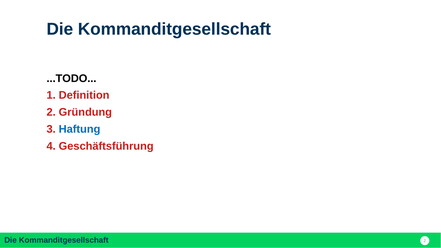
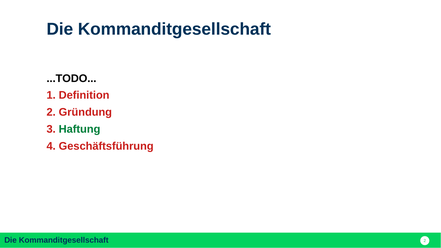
Haftung colour: blue -> green
